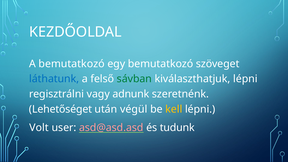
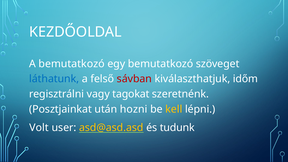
sávban colour: green -> red
kiválaszthatjuk lépni: lépni -> időm
adnunk: adnunk -> tagokat
Lehetőséget: Lehetőséget -> Posztjainkat
végül: végül -> hozni
asd@asd.asd colour: pink -> yellow
